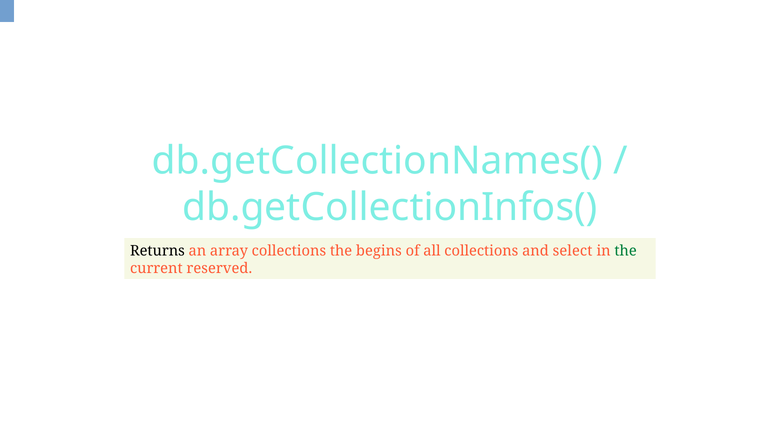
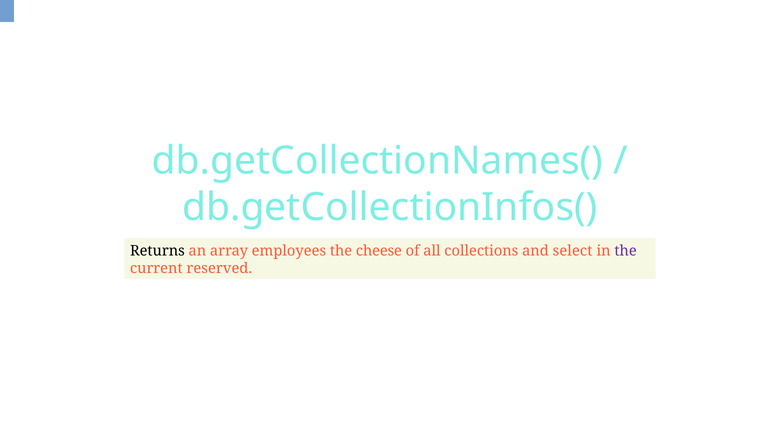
array collections: collections -> employees
begins: begins -> cheese
the at (626, 251) colour: green -> purple
